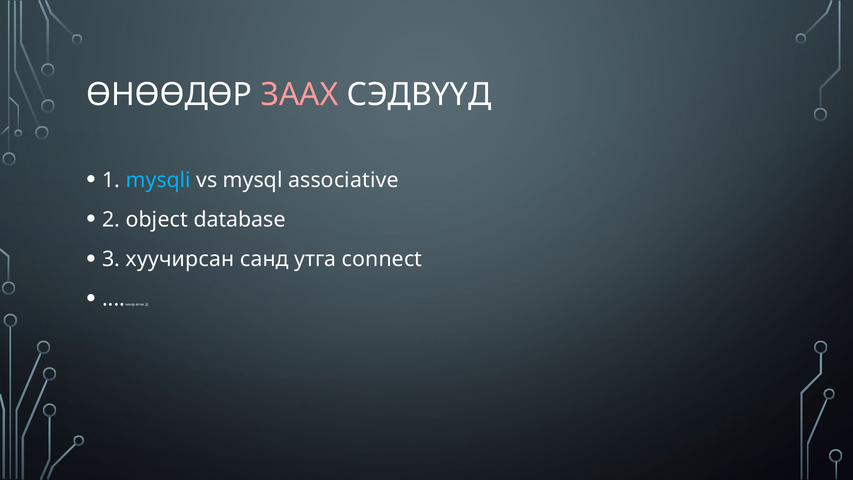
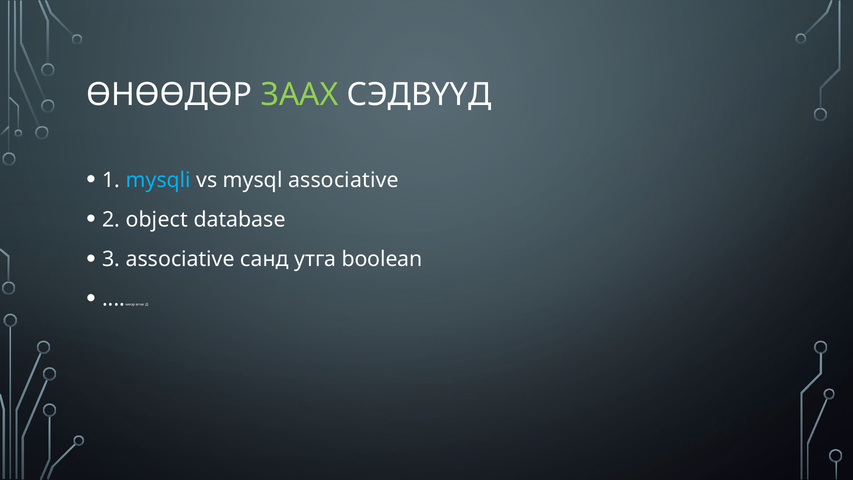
ЗААХ colour: pink -> light green
3 хуучирсан: хуучирсан -> associative
connect: connect -> boolean
